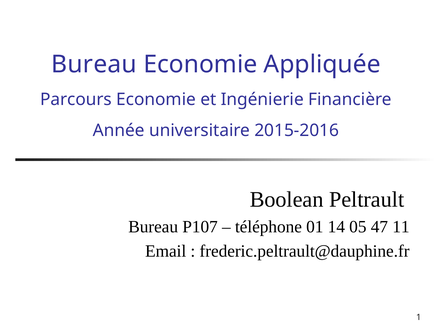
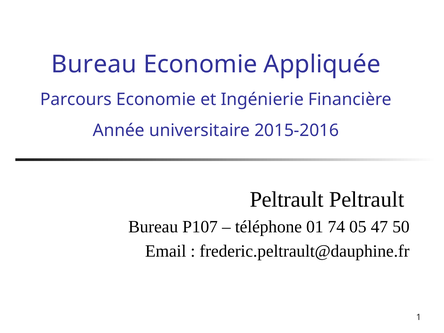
Boolean at (287, 199): Boolean -> Peltrault
14: 14 -> 74
11: 11 -> 50
